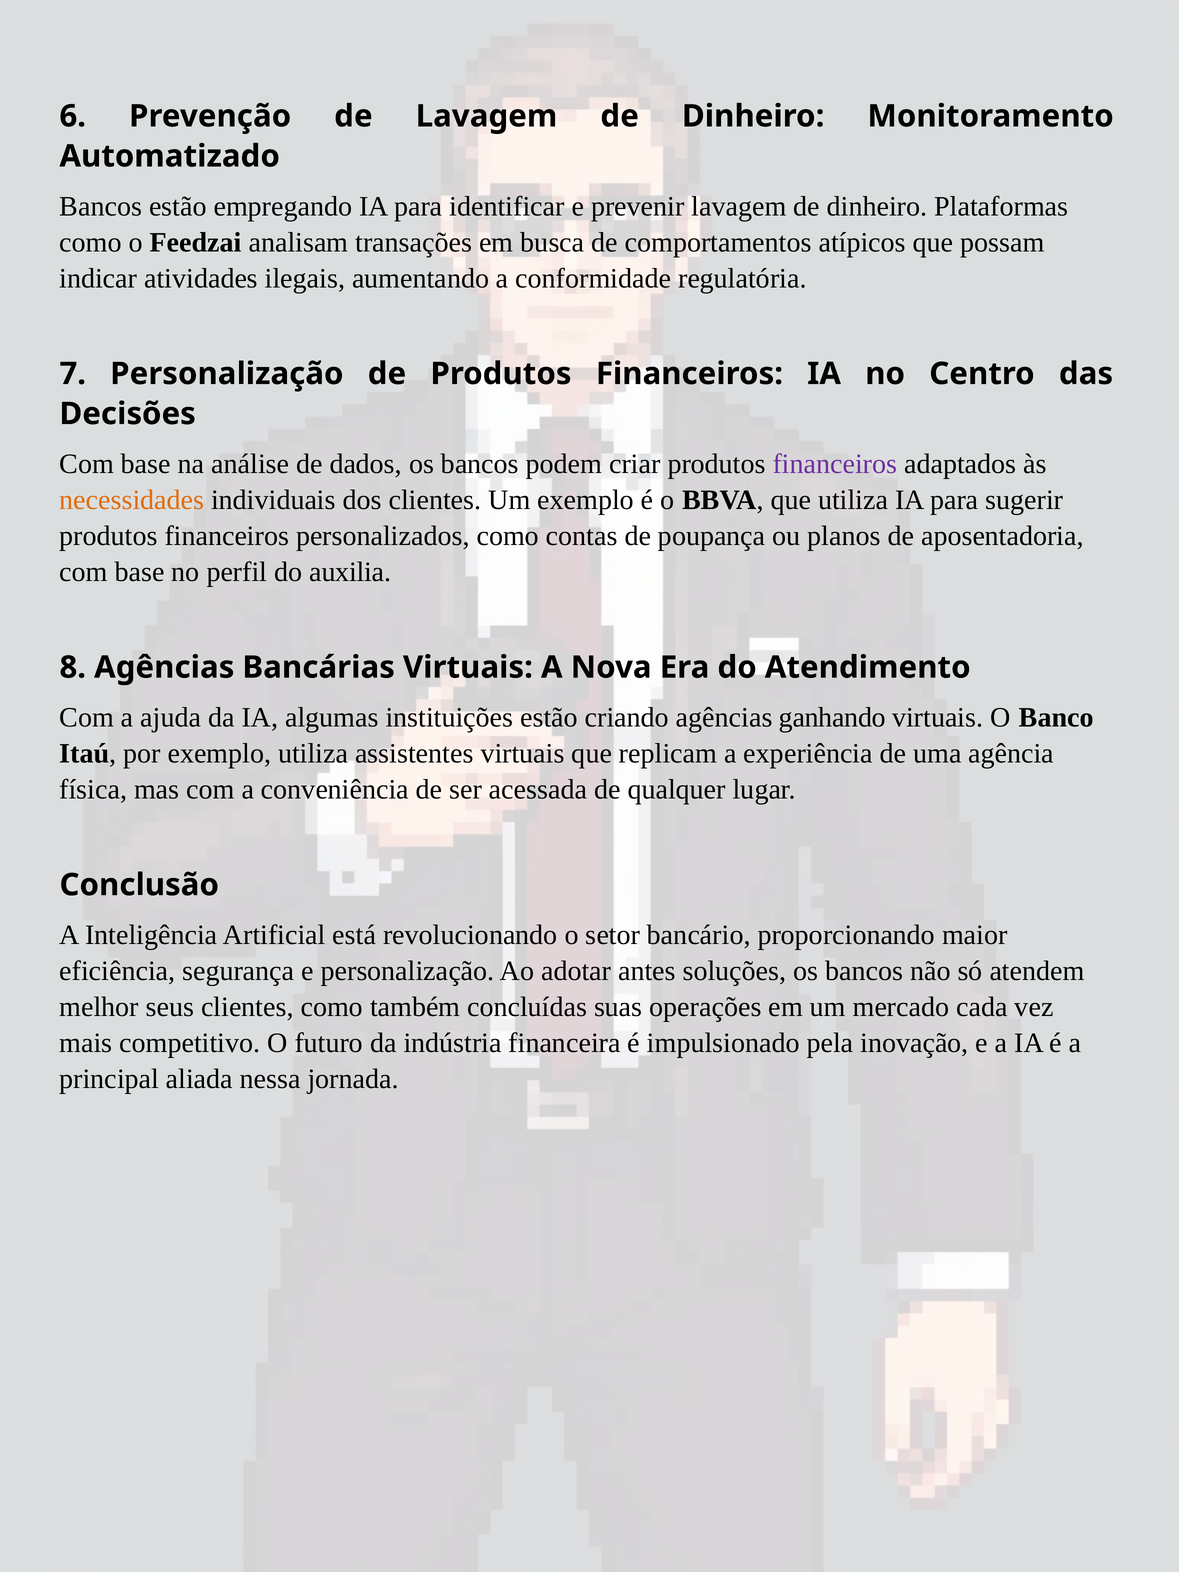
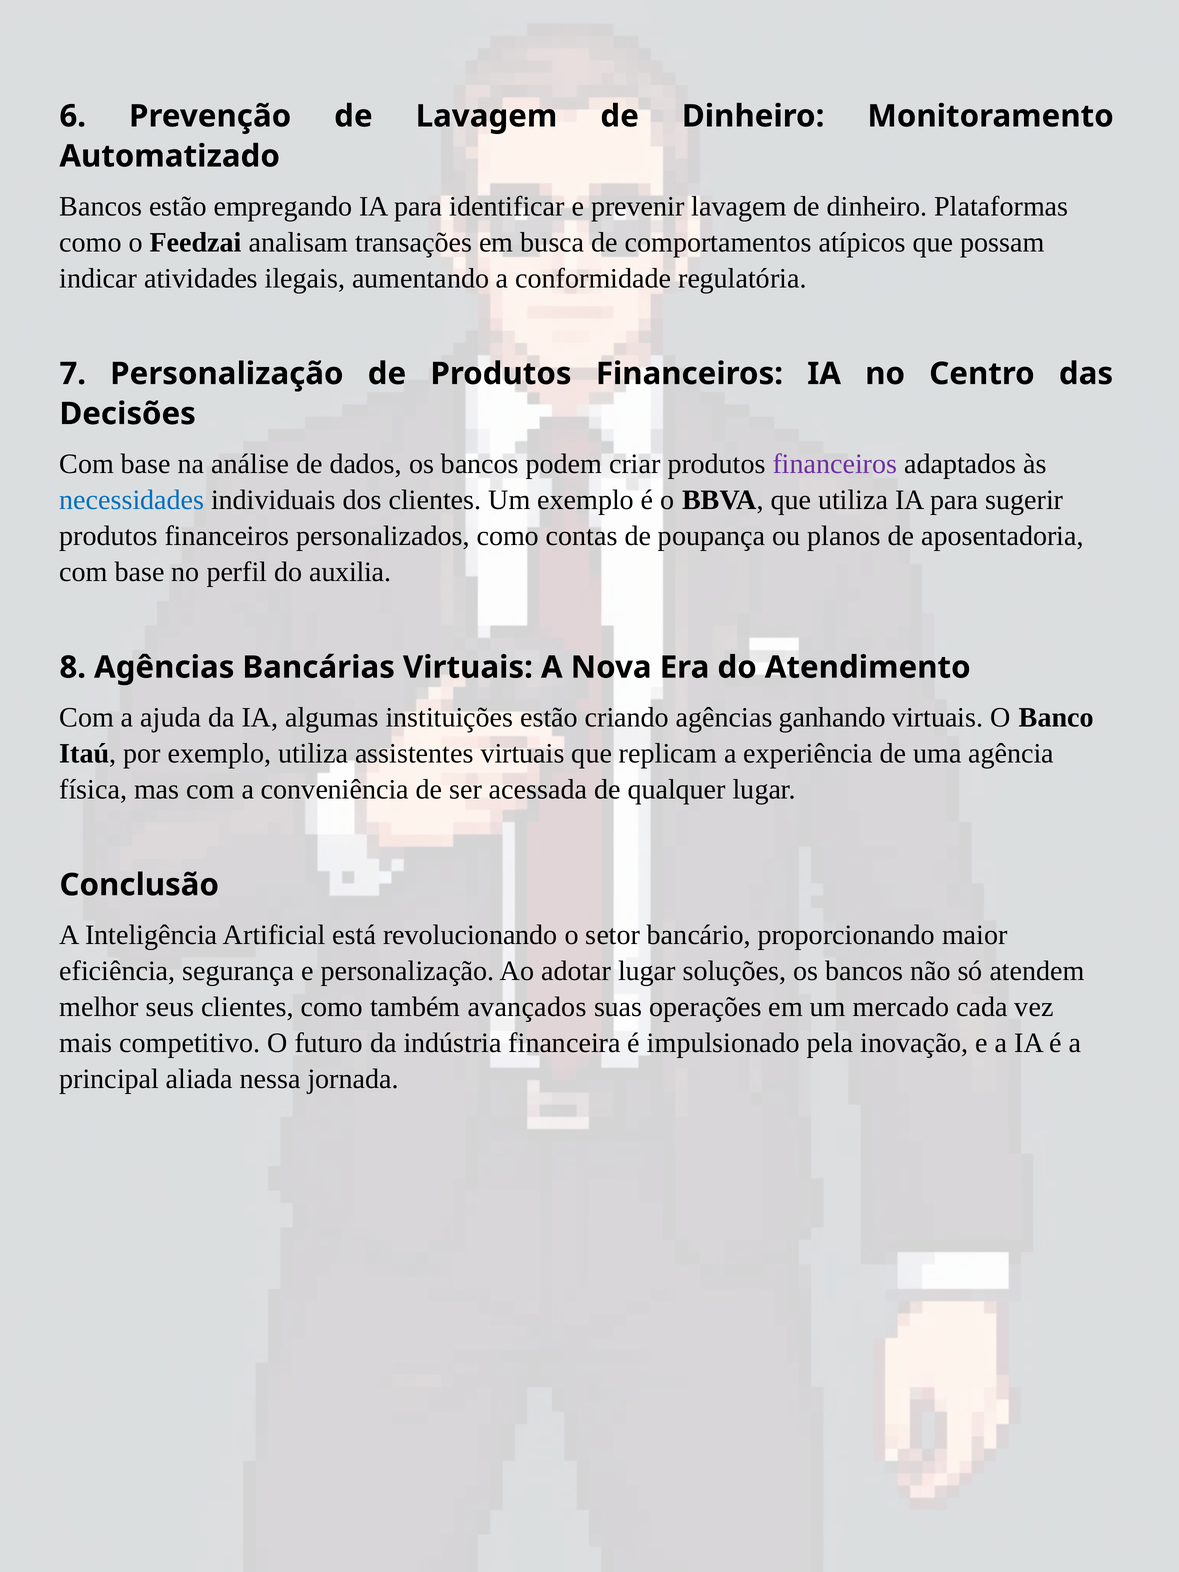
necessidades colour: orange -> blue
adotar antes: antes -> lugar
concluídas: concluídas -> avançados
